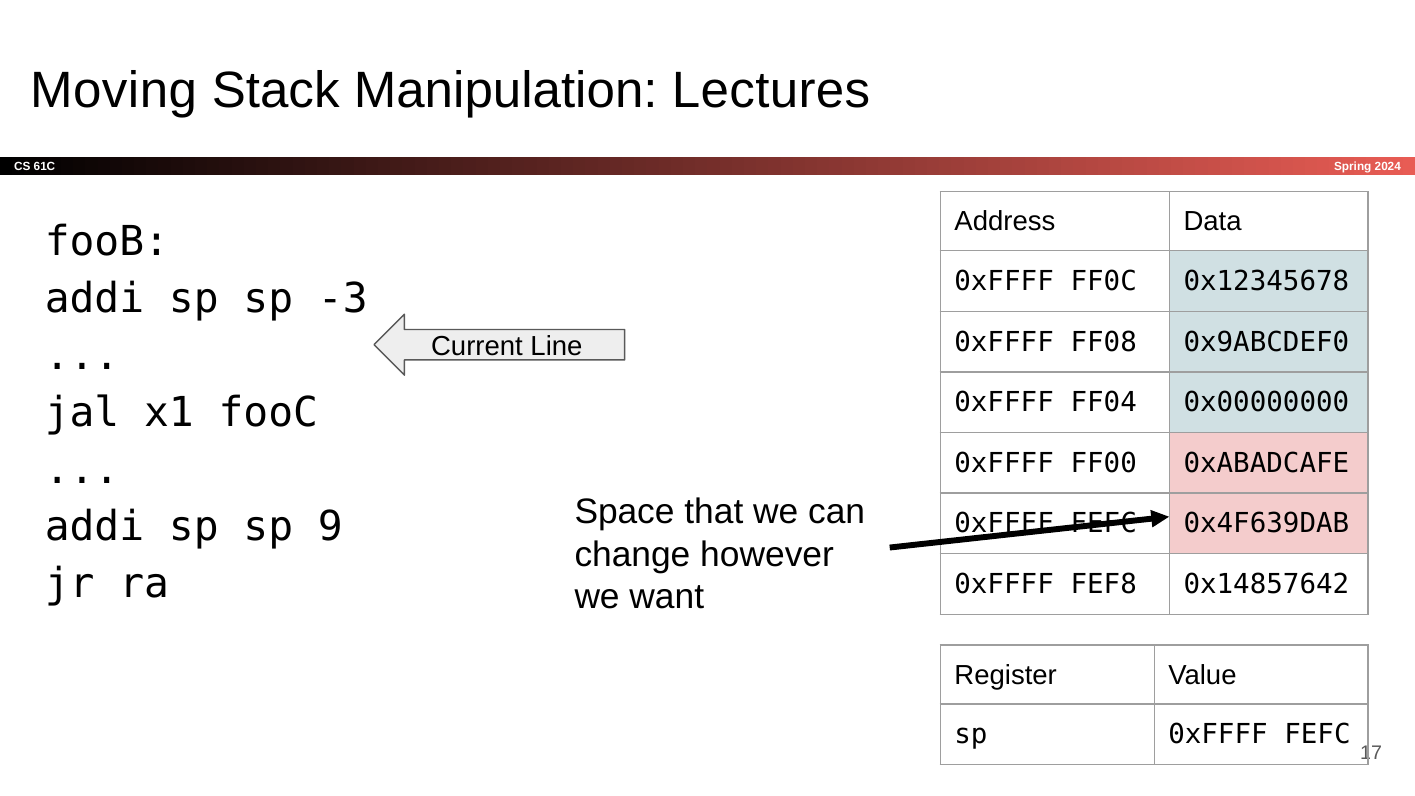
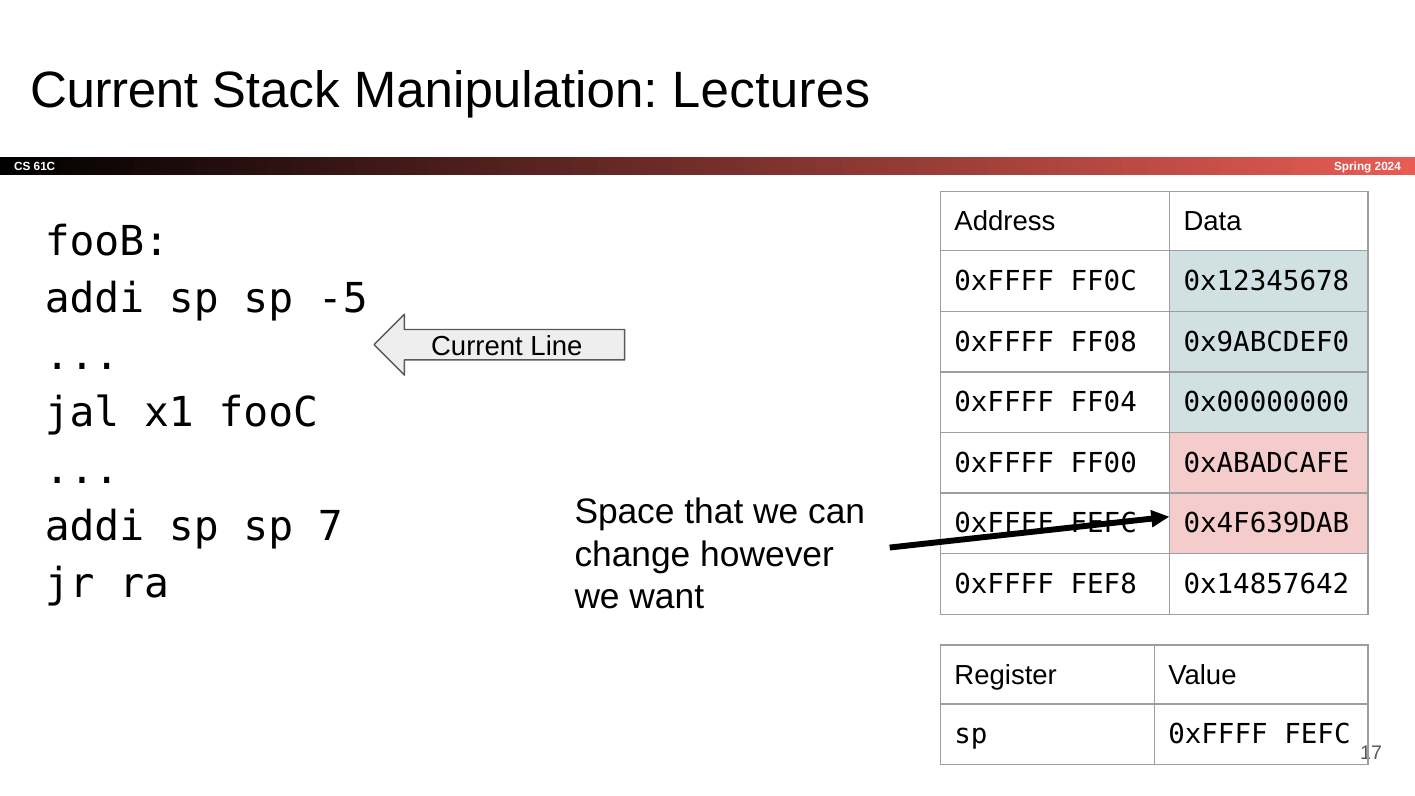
Moving at (114, 90): Moving -> Current
-3: -3 -> -5
9: 9 -> 7
